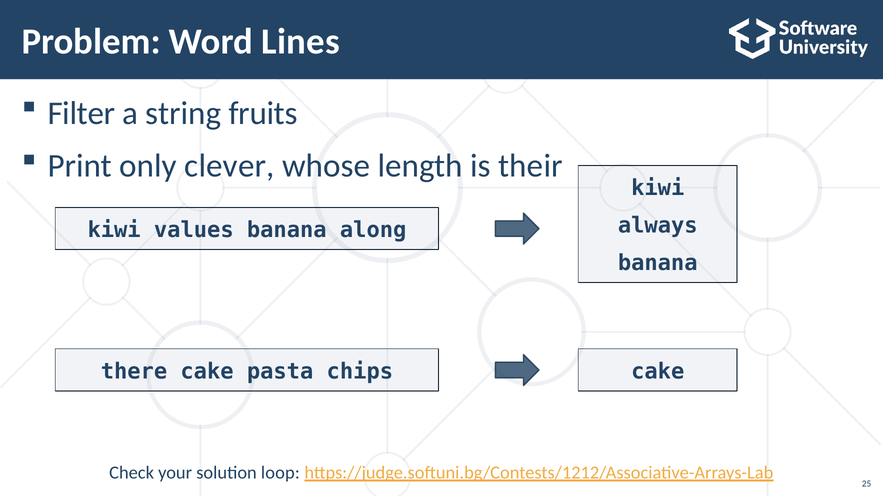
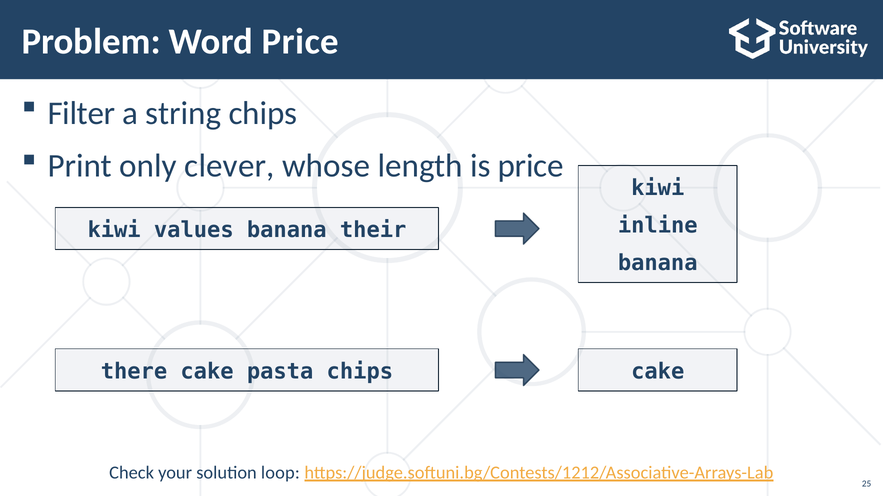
Word Lines: Lines -> Price
string fruits: fruits -> chips
is their: their -> price
always: always -> inline
along: along -> their
